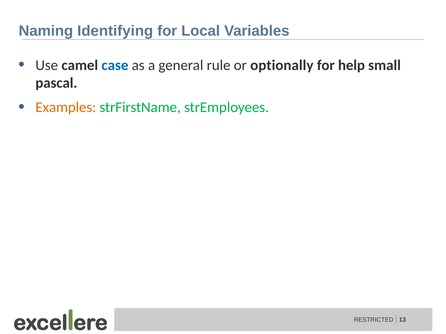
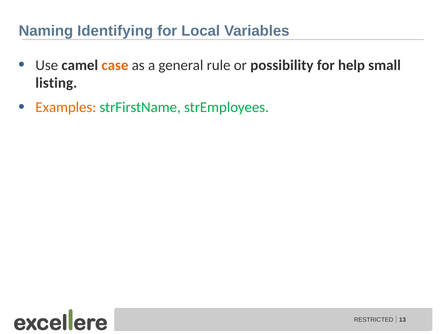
case colour: blue -> orange
optionally: optionally -> possibility
pascal: pascal -> listing
